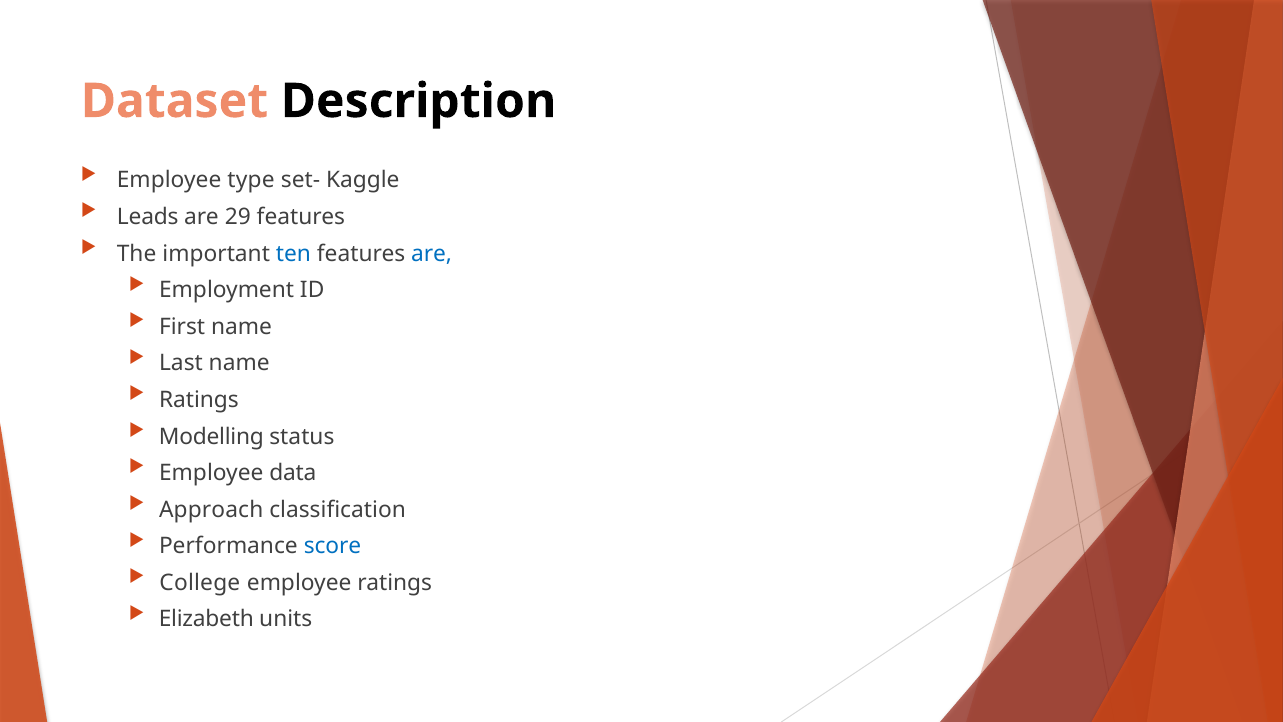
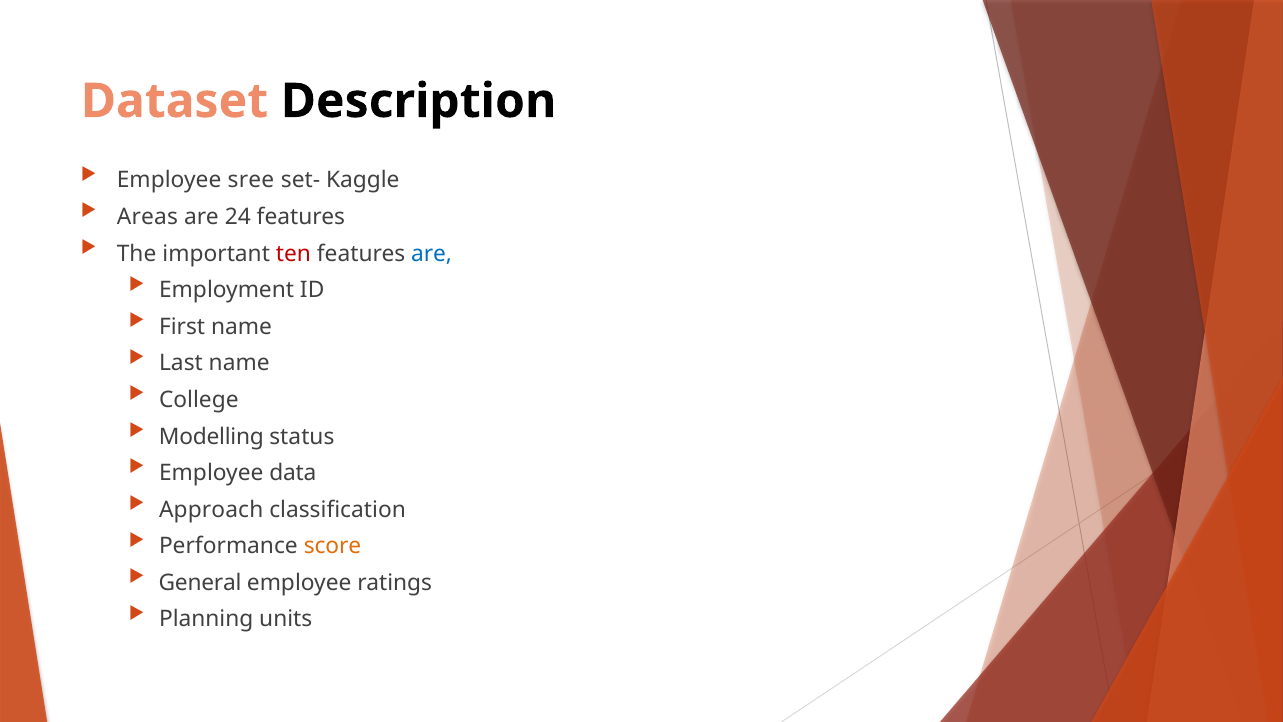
type: type -> sree
Leads: Leads -> Areas
29: 29 -> 24
ten colour: blue -> red
Ratings at (199, 400): Ratings -> College
score colour: blue -> orange
College: College -> General
Elizabeth: Elizabeth -> Planning
